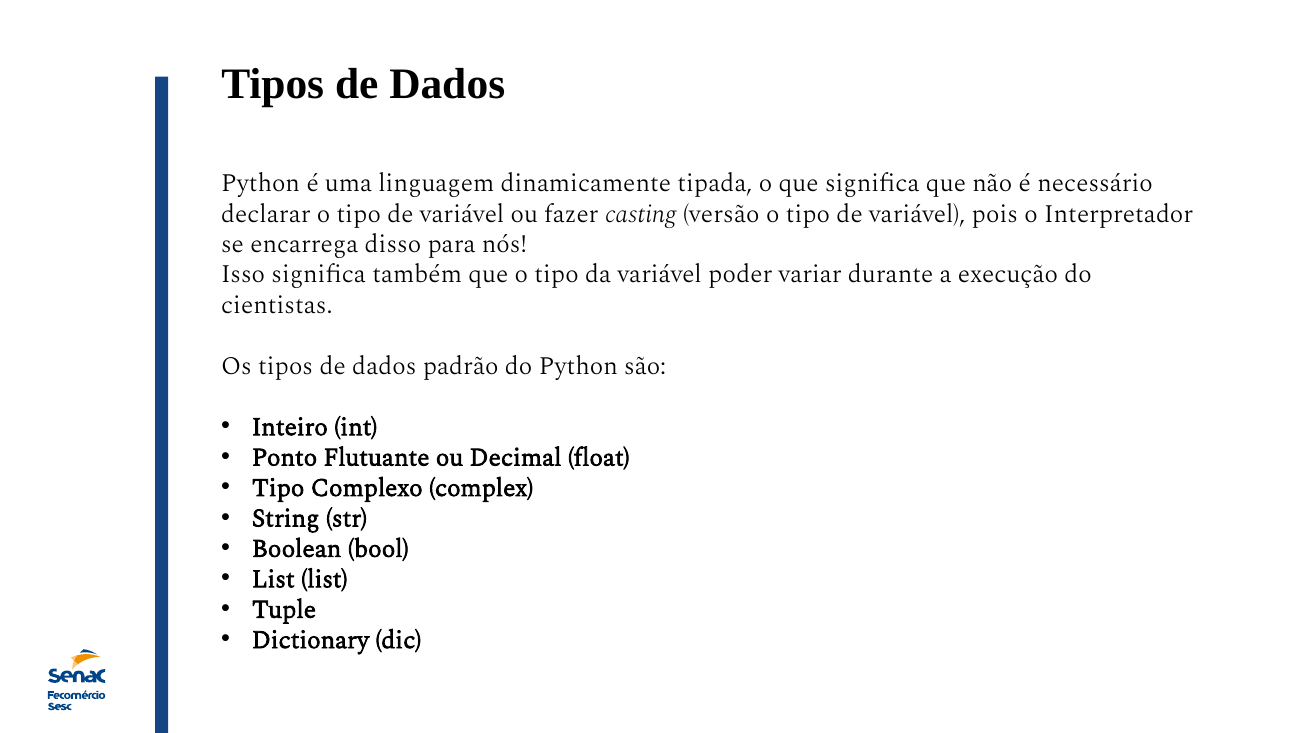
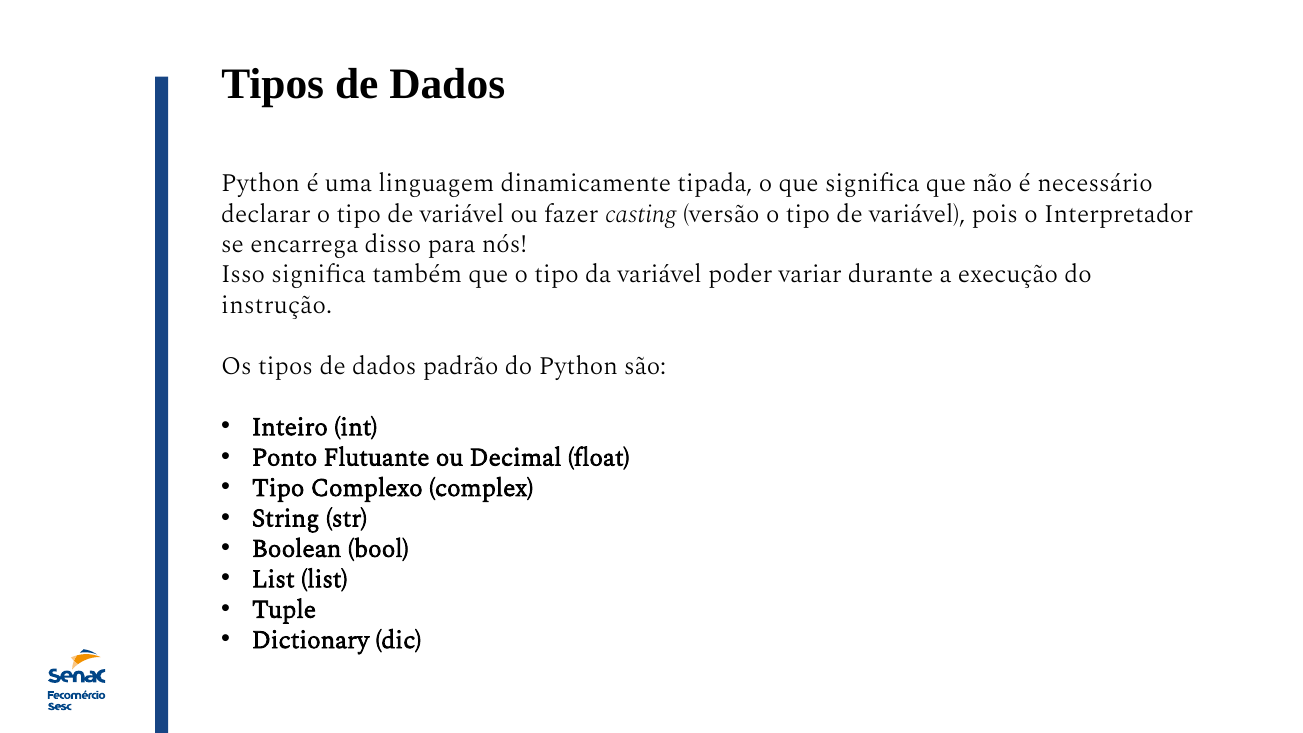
cientistas: cientistas -> instrução
